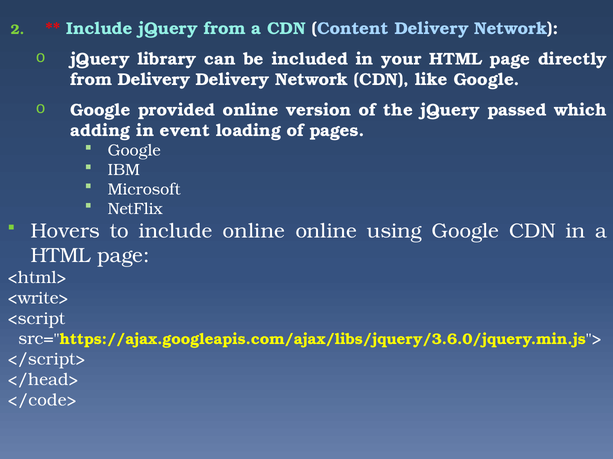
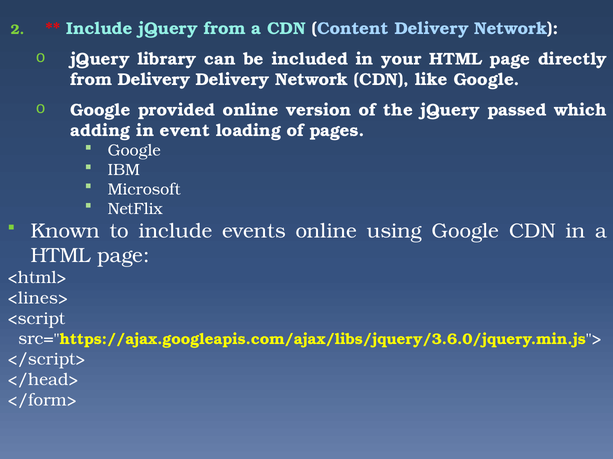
Hovers: Hovers -> Known
include online: online -> events
<write>: <write> -> <lines>
</code>: </code> -> </form>
